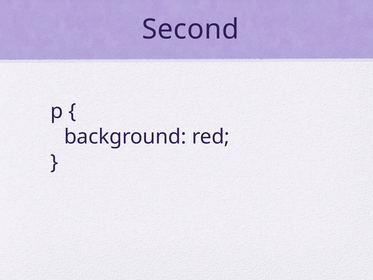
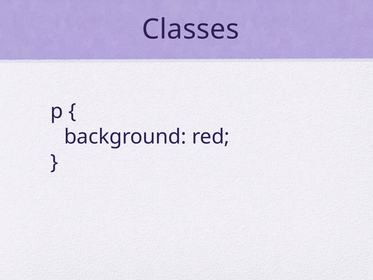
Second: Second -> Classes
